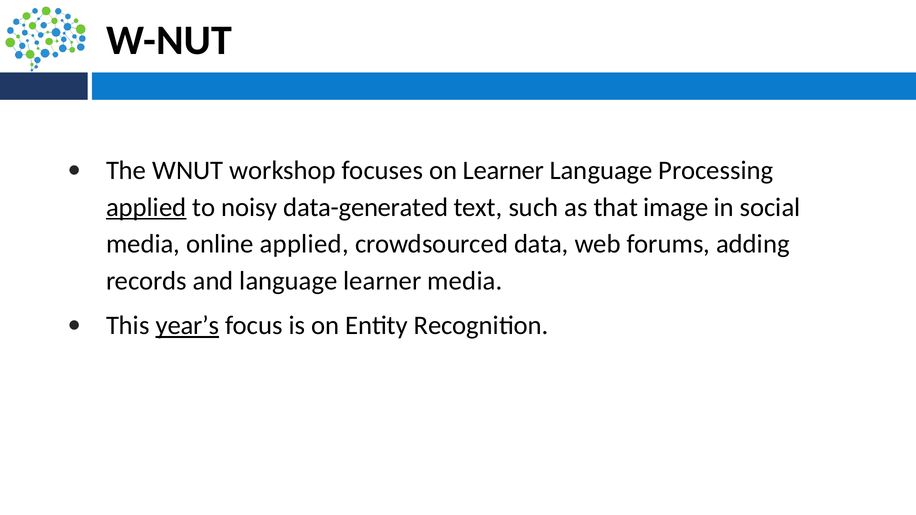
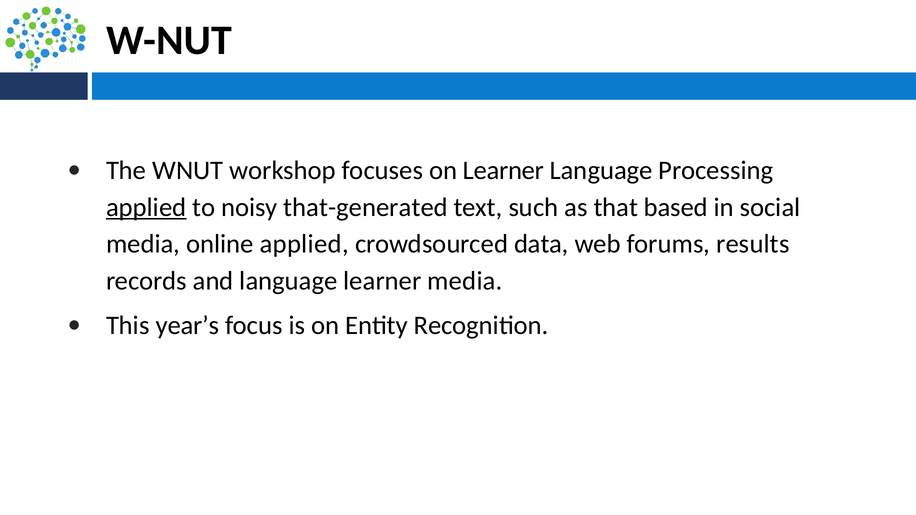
data-generated: data-generated -> that-generated
image: image -> based
adding: adding -> results
year’s underline: present -> none
